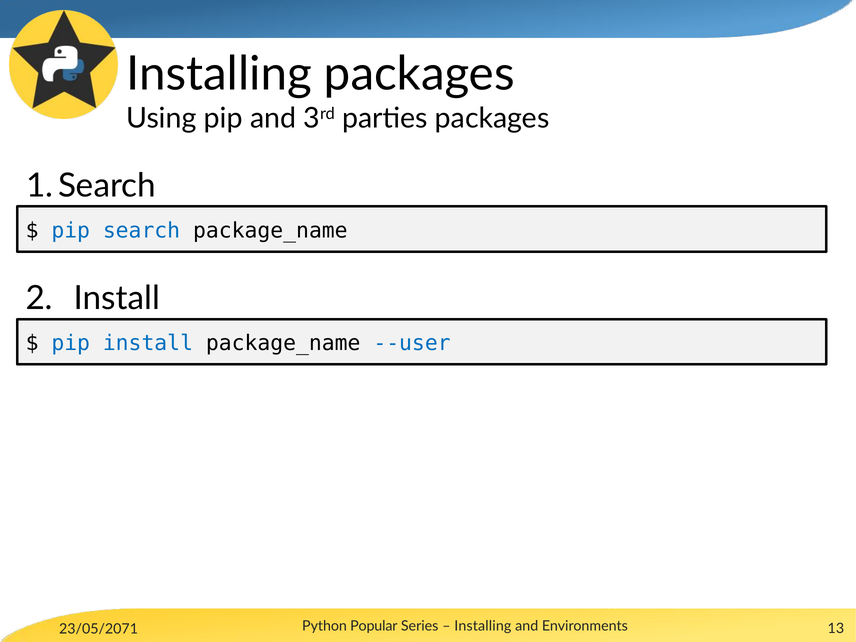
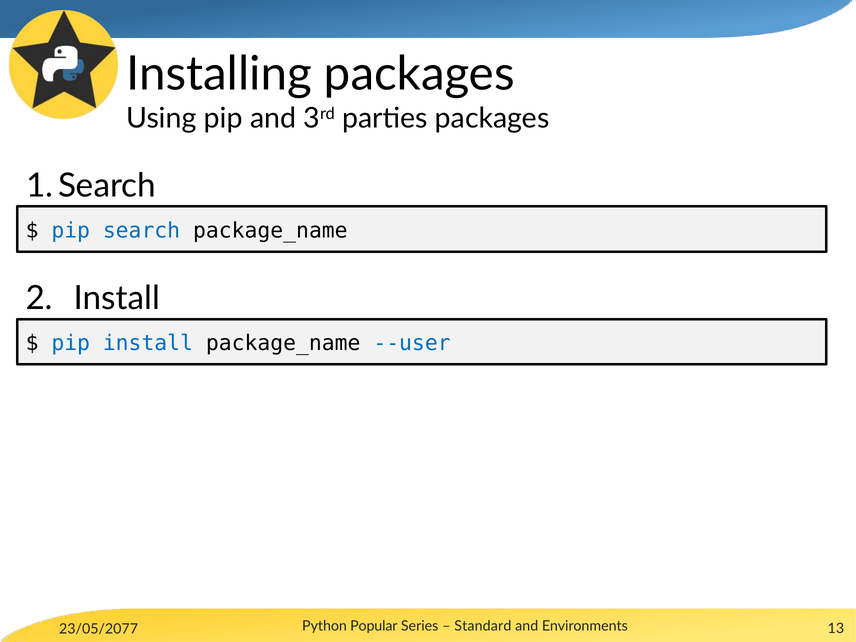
23/05/2071: 23/05/2071 -> 23/05/2077
Installing at (483, 626): Installing -> Standard
